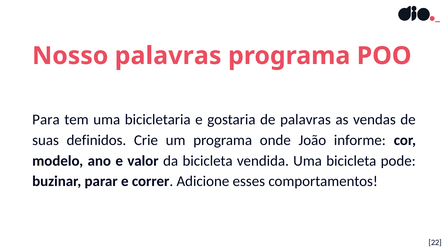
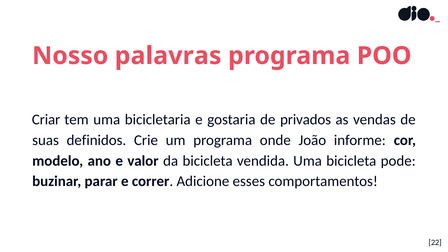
Para: Para -> Criar
de palavras: palavras -> privados
